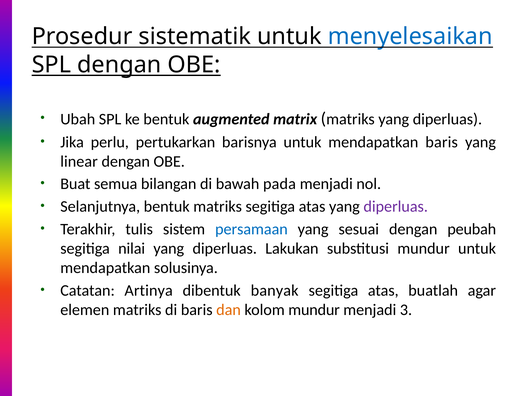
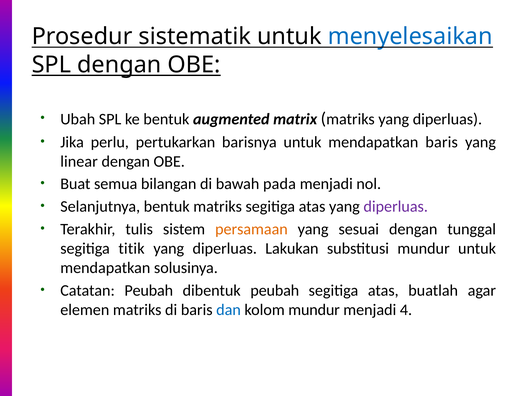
persamaan colour: blue -> orange
peubah: peubah -> tunggal
nilai: nilai -> titik
Catatan Artinya: Artinya -> Peubah
dibentuk banyak: banyak -> peubah
dan colour: orange -> blue
3: 3 -> 4
